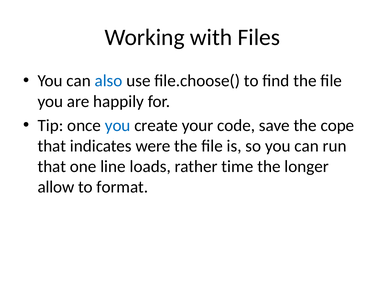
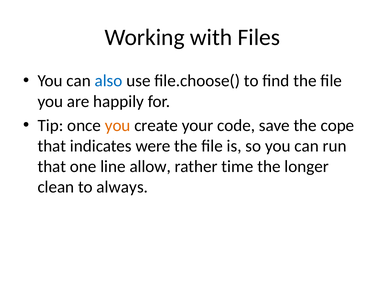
you at (118, 125) colour: blue -> orange
loads: loads -> allow
allow: allow -> clean
format: format -> always
